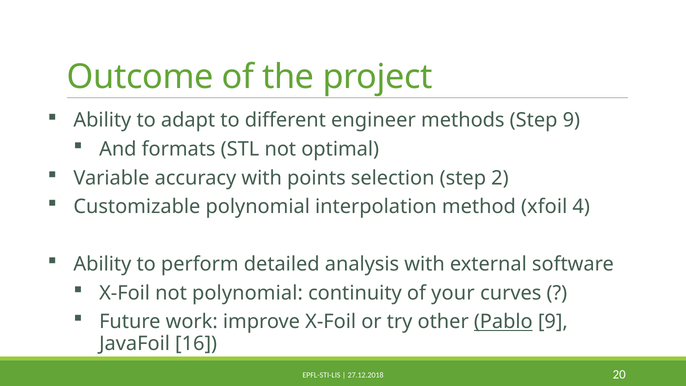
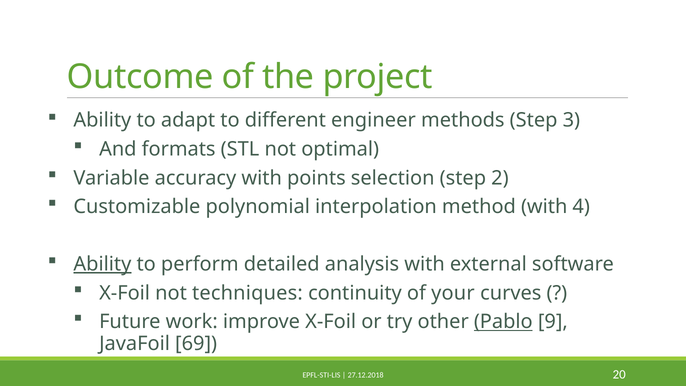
Step 9: 9 -> 3
method xfoil: xfoil -> with
Ability at (102, 264) underline: none -> present
not polynomial: polynomial -> techniques
16: 16 -> 69
